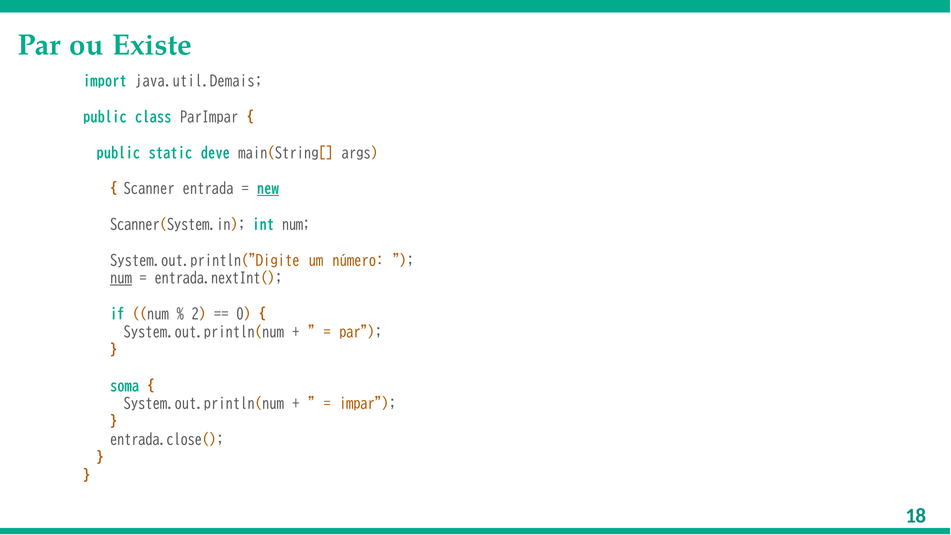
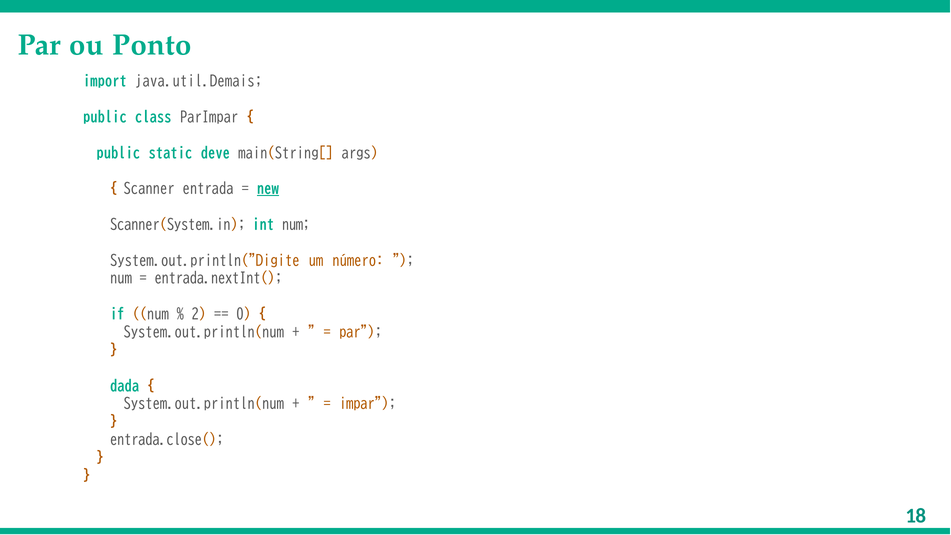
Existe: Existe -> Ponto
num at (121, 279) underline: present -> none
soma: soma -> dada
